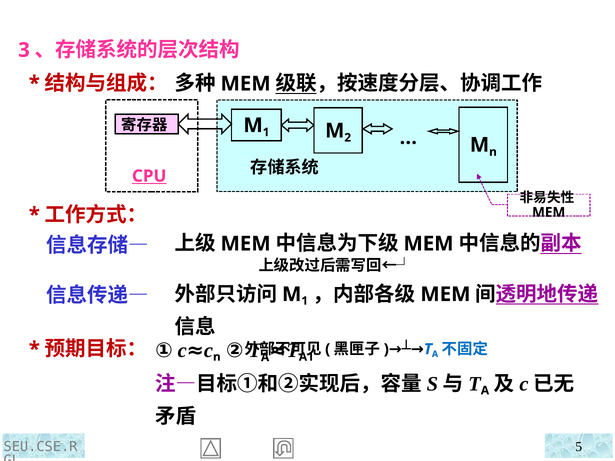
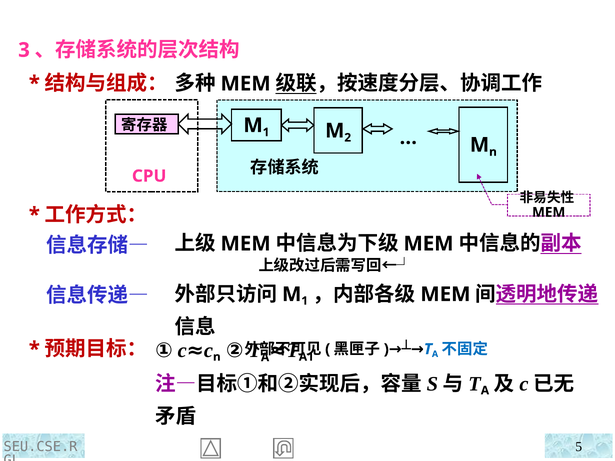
CPU underline: present -> none
